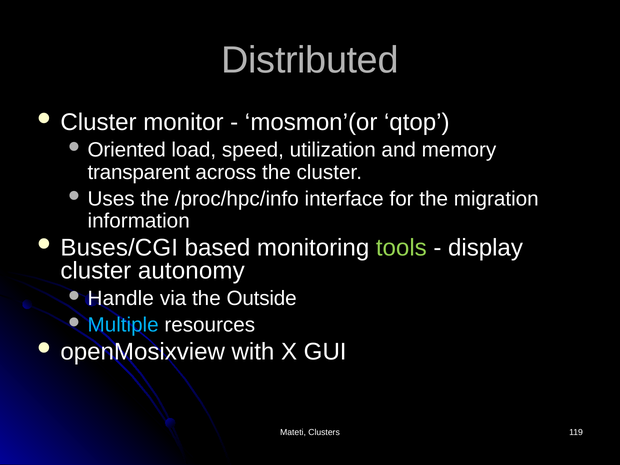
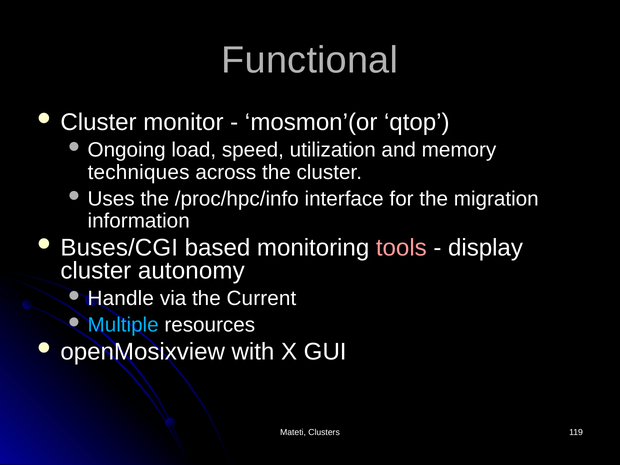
Distributed: Distributed -> Functional
Oriented: Oriented -> Ongoing
transparent: transparent -> techniques
tools colour: light green -> pink
Outside: Outside -> Current
